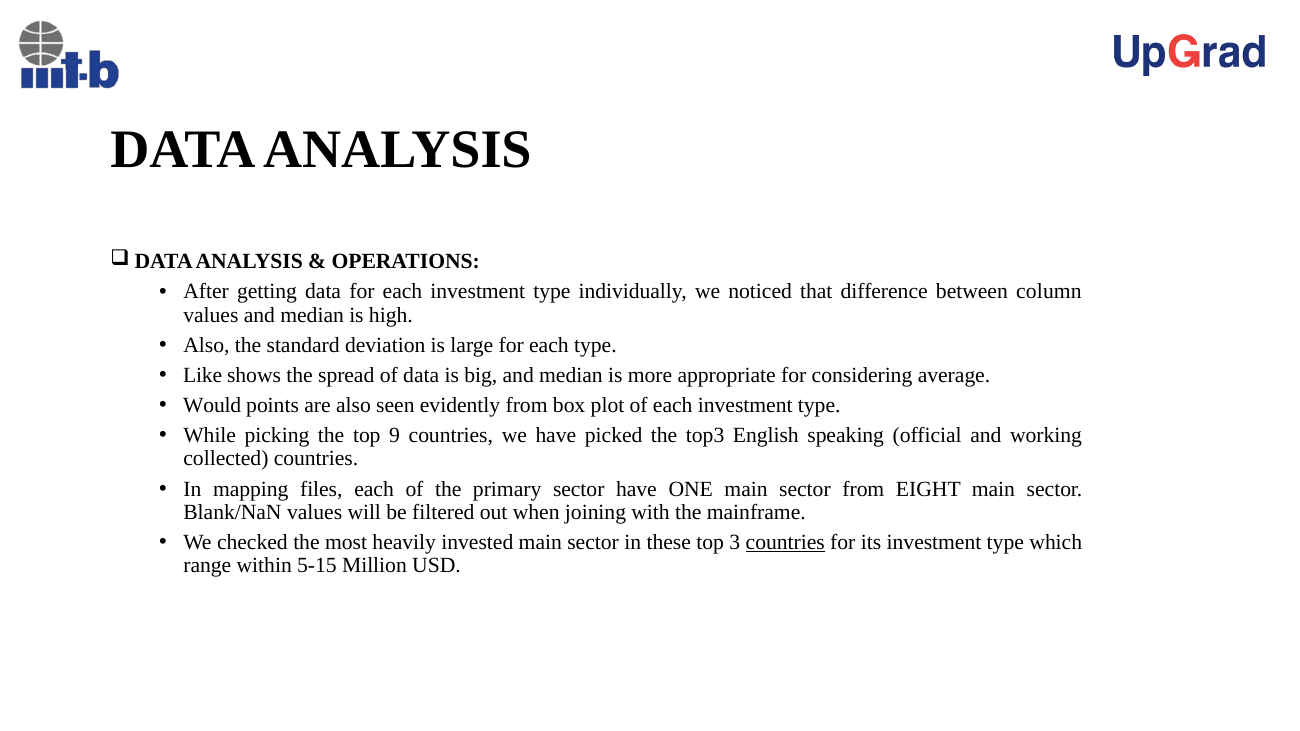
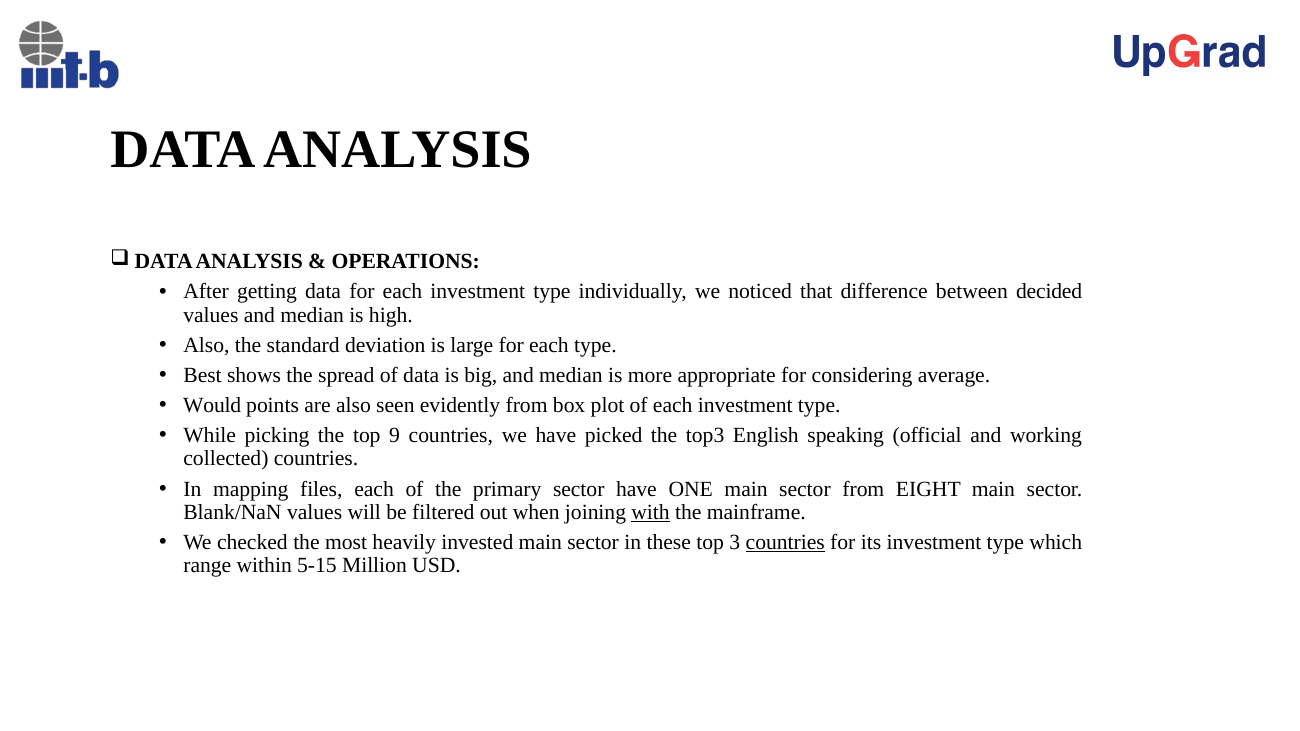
column: column -> decided
Like: Like -> Best
with underline: none -> present
